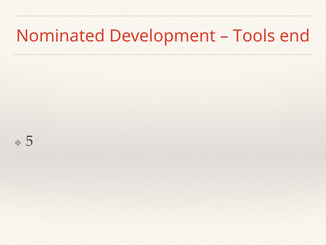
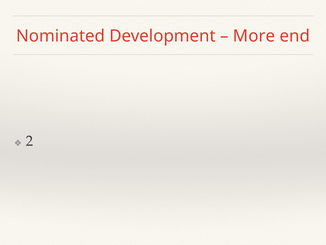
Tools: Tools -> More
5: 5 -> 2
